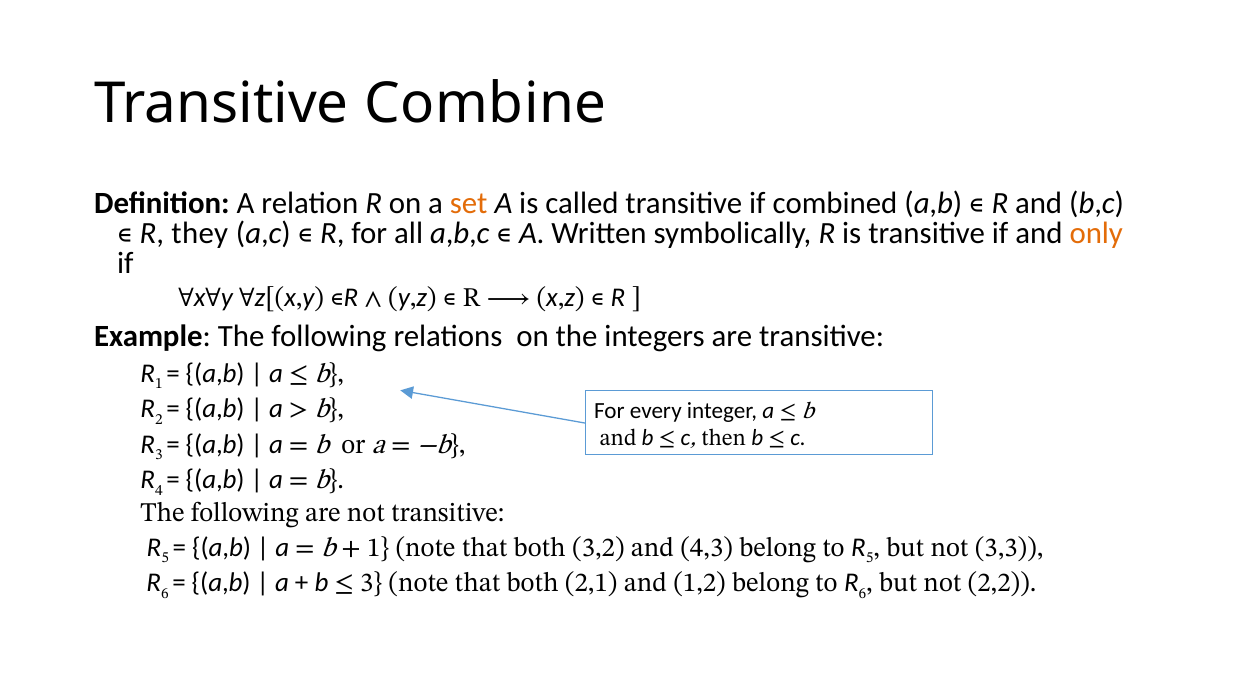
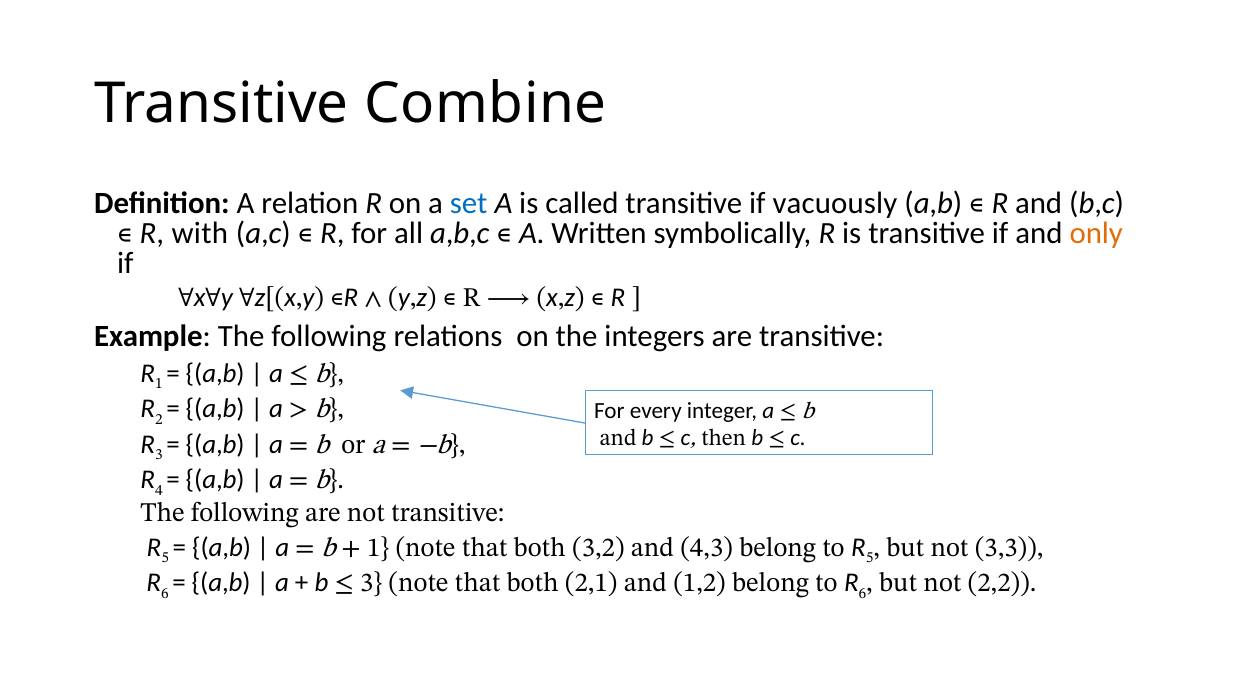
set colour: orange -> blue
combined: combined -> vacuously
they: they -> with
